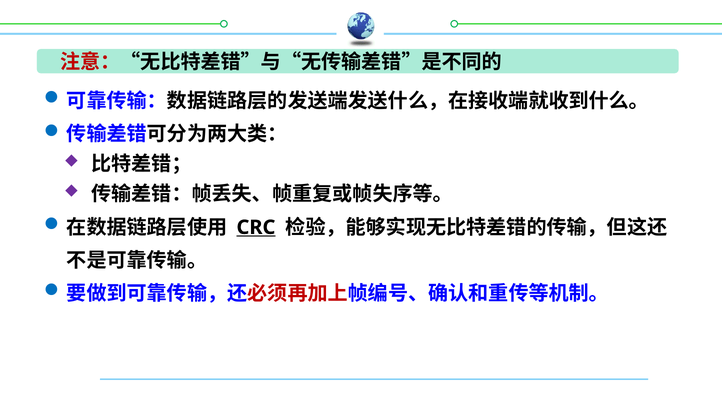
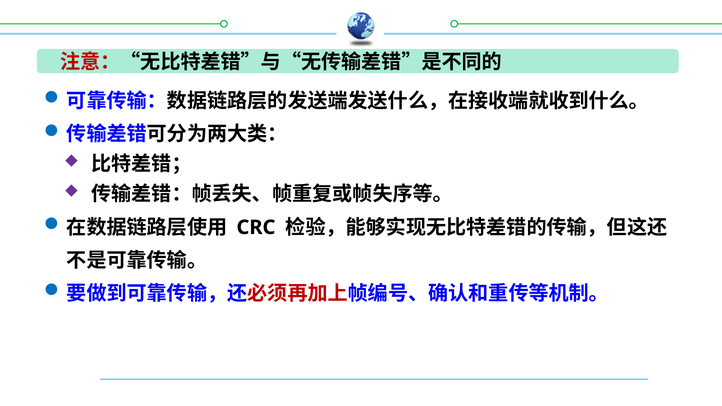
CRC underline: present -> none
